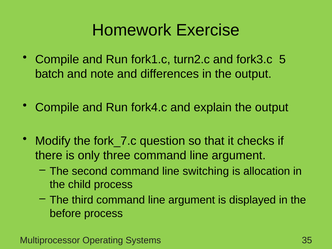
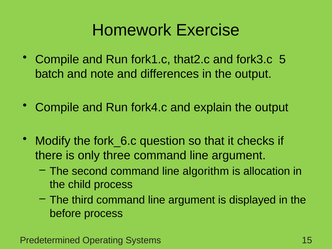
turn2.c: turn2.c -> that2.c
fork_7.c: fork_7.c -> fork_6.c
switching: switching -> algorithm
Multiprocessor: Multiprocessor -> Predetermined
35: 35 -> 15
